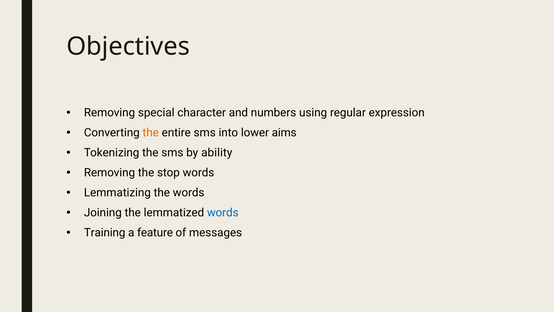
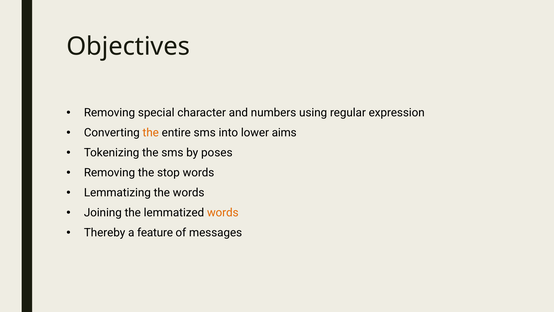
ability: ability -> poses
words at (223, 212) colour: blue -> orange
Training: Training -> Thereby
